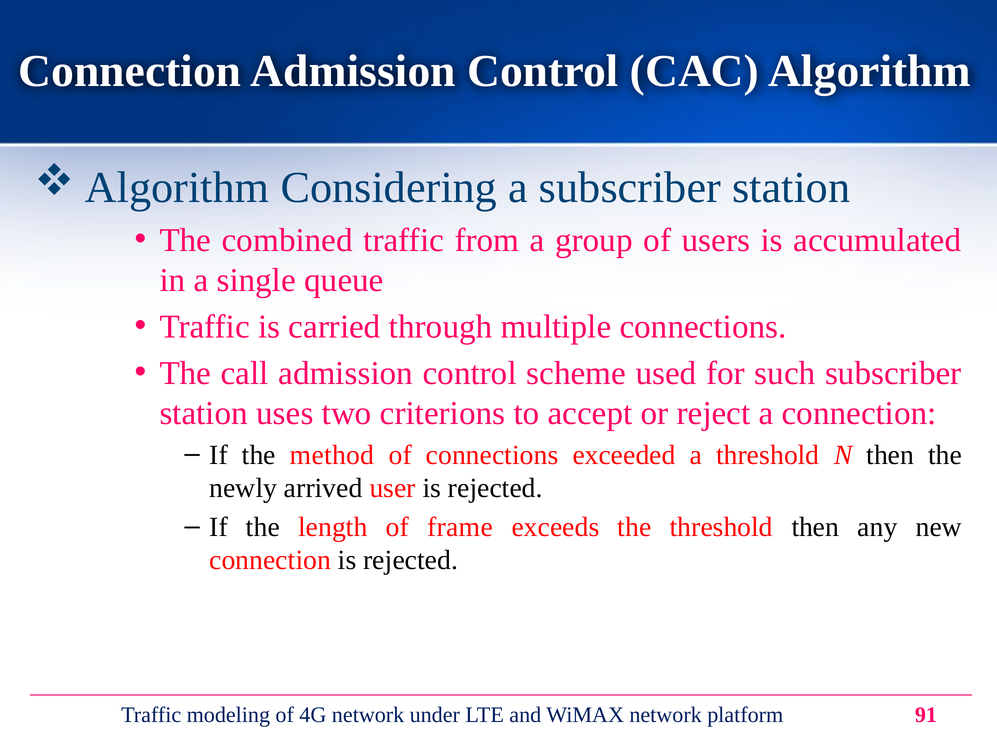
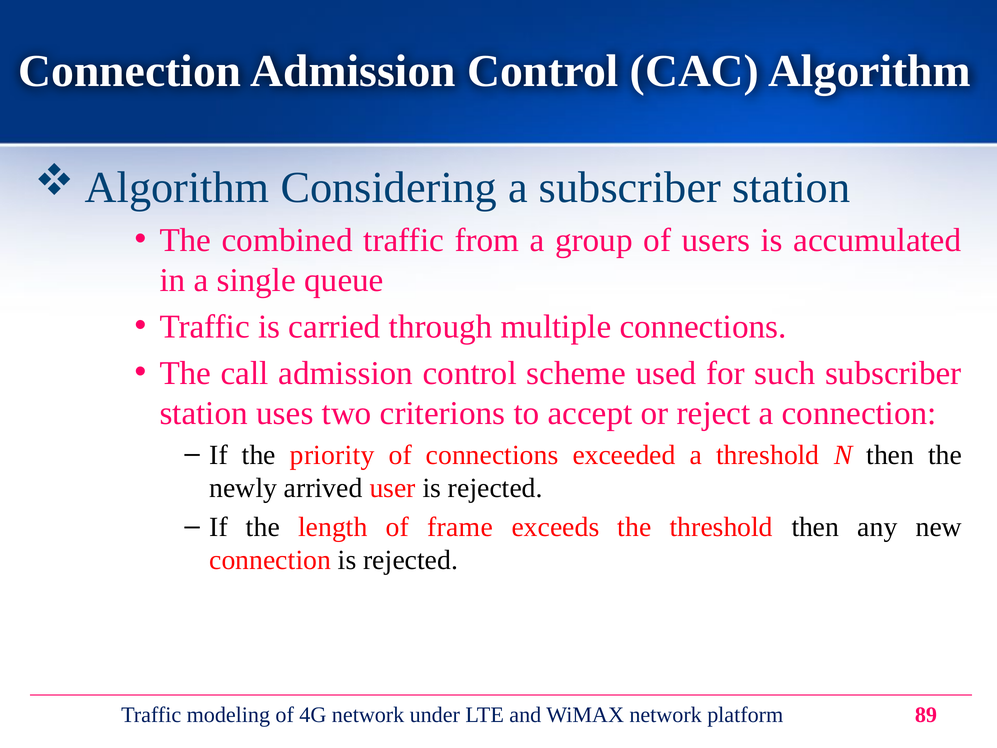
method: method -> priority
91: 91 -> 89
